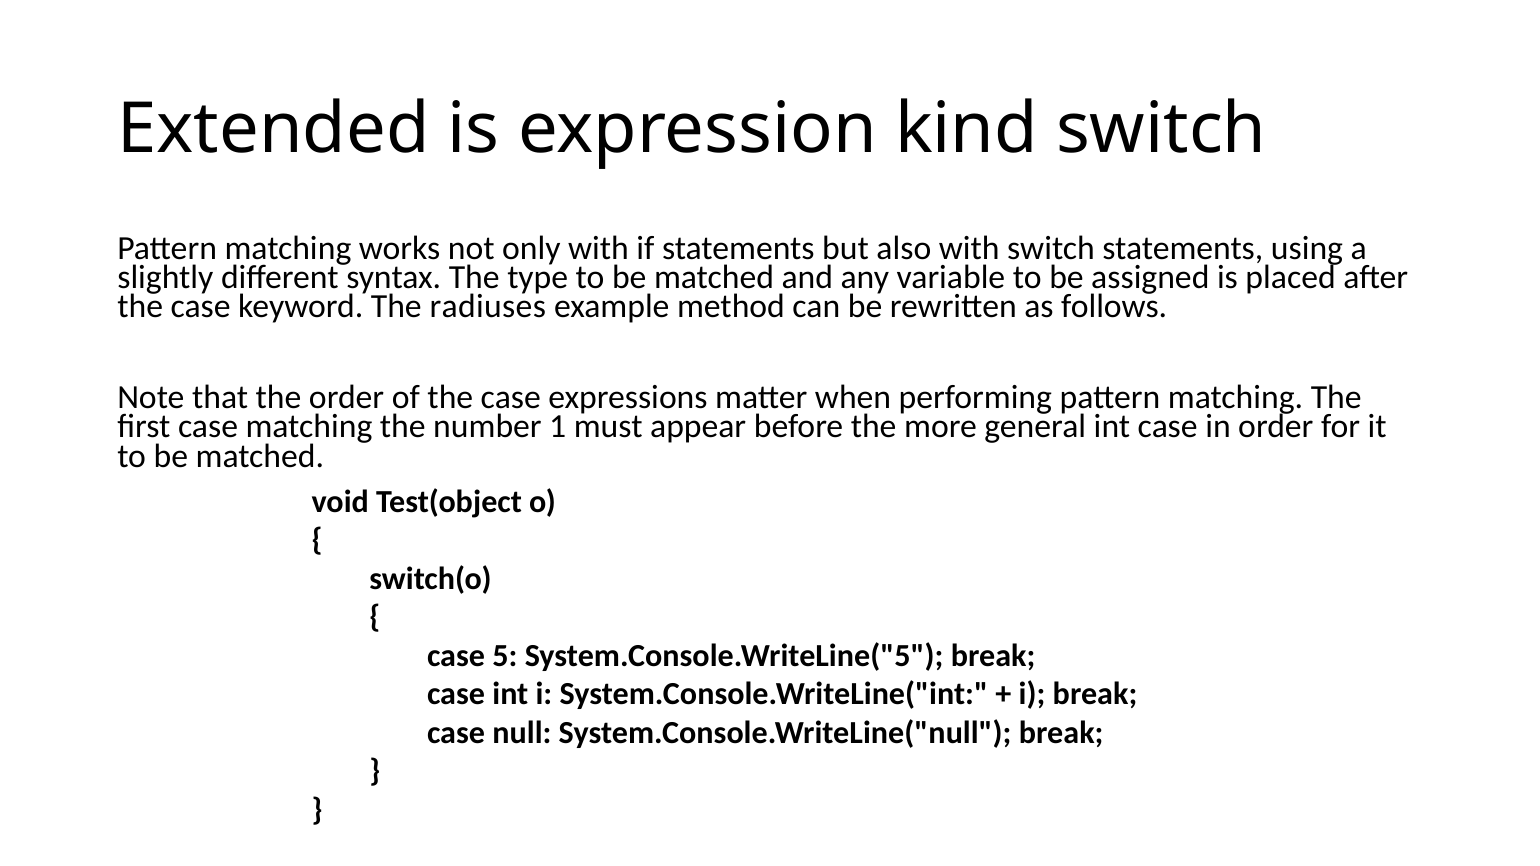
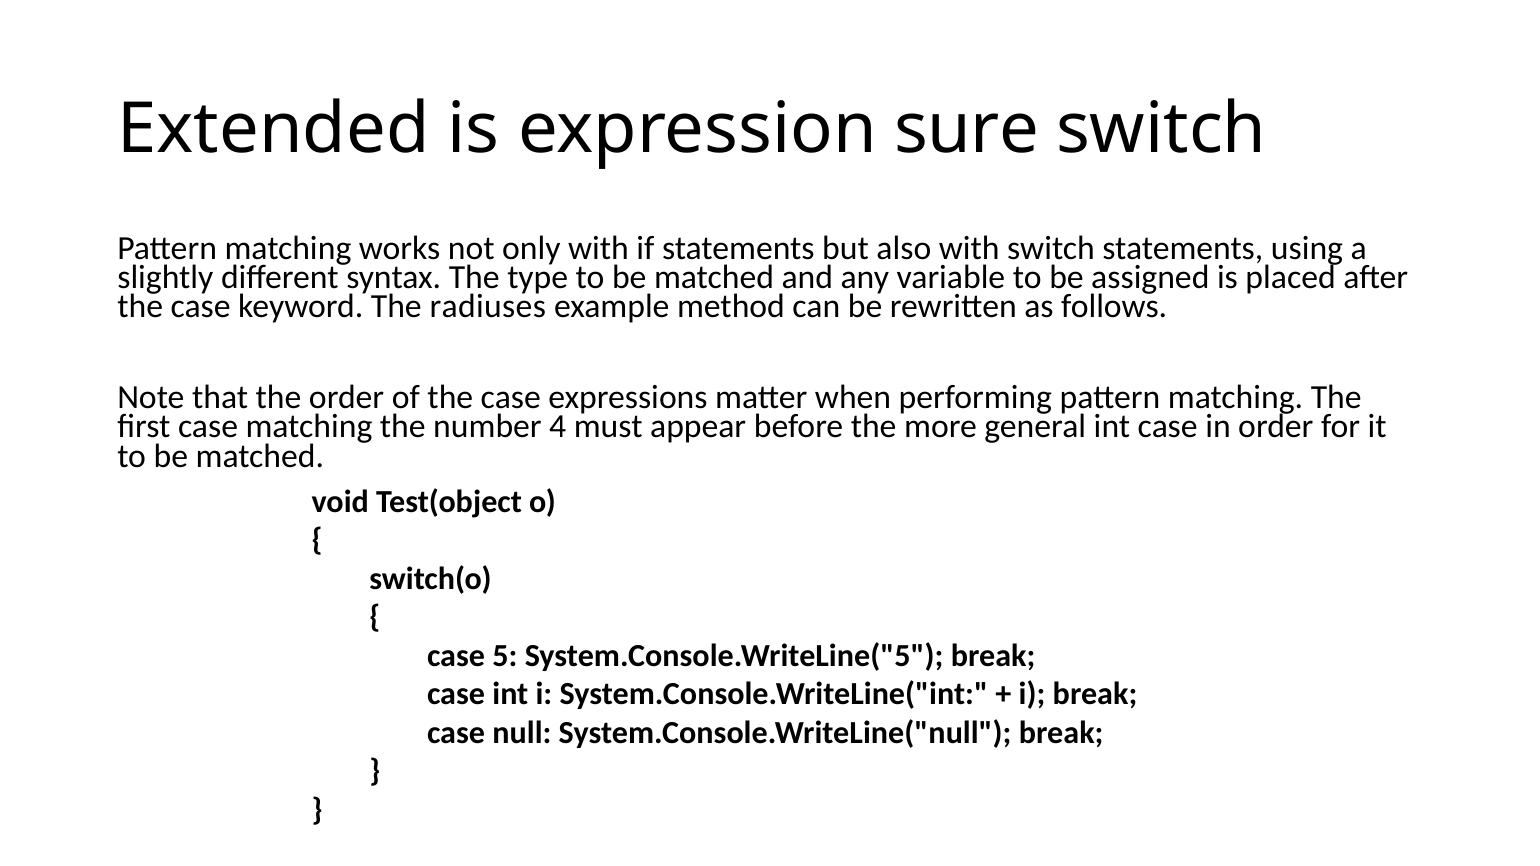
kind: kind -> sure
1: 1 -> 4
